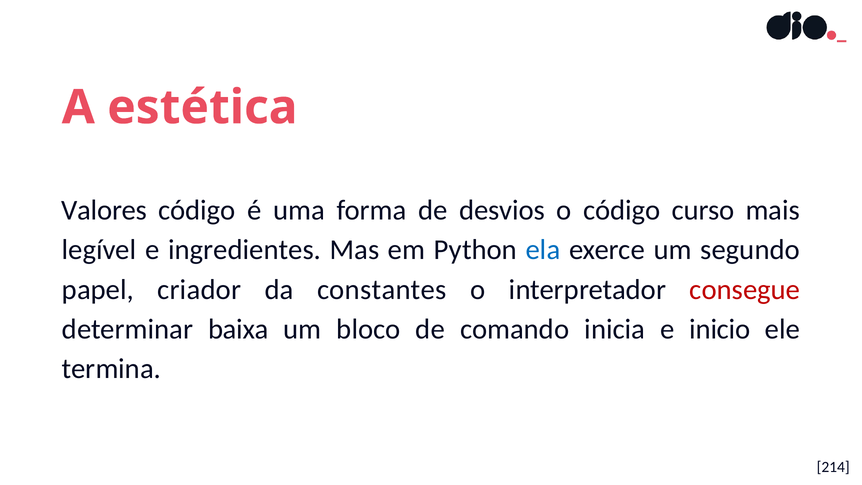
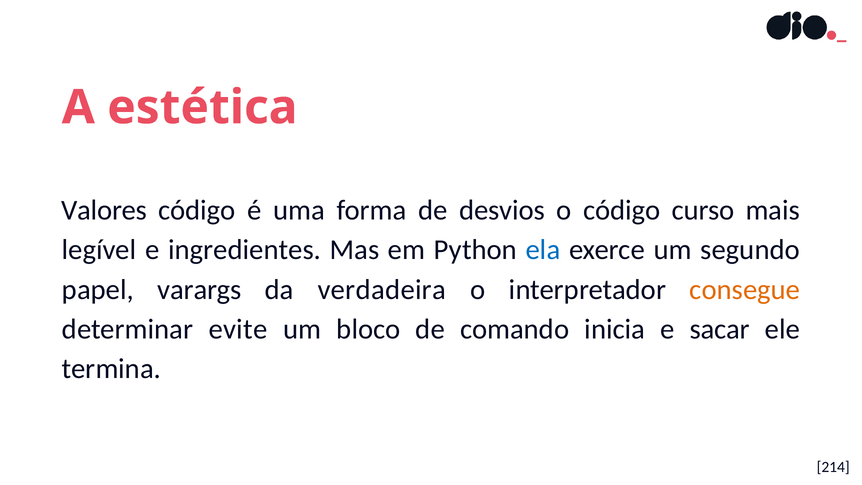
criador: criador -> varargs
constantes: constantes -> verdadeira
consegue colour: red -> orange
baixa: baixa -> evite
inicio: inicio -> sacar
